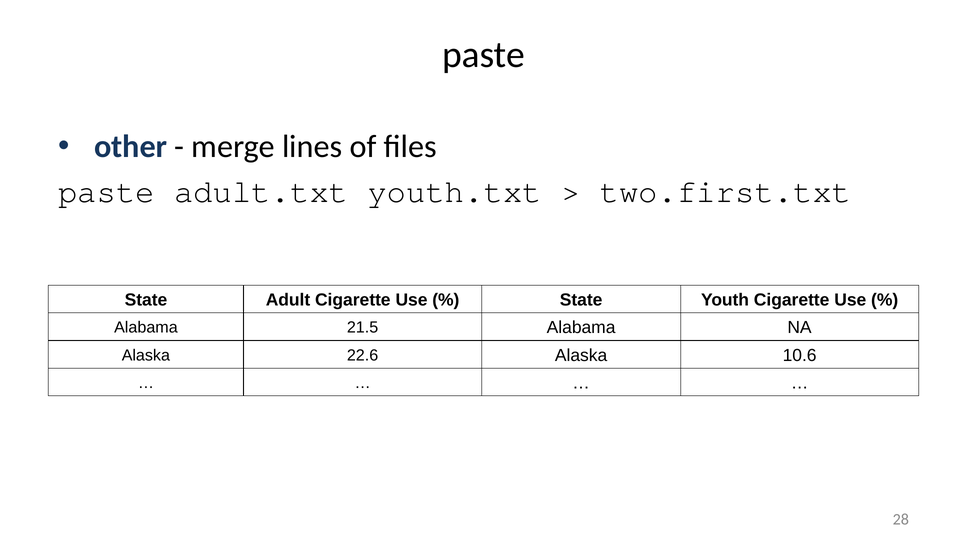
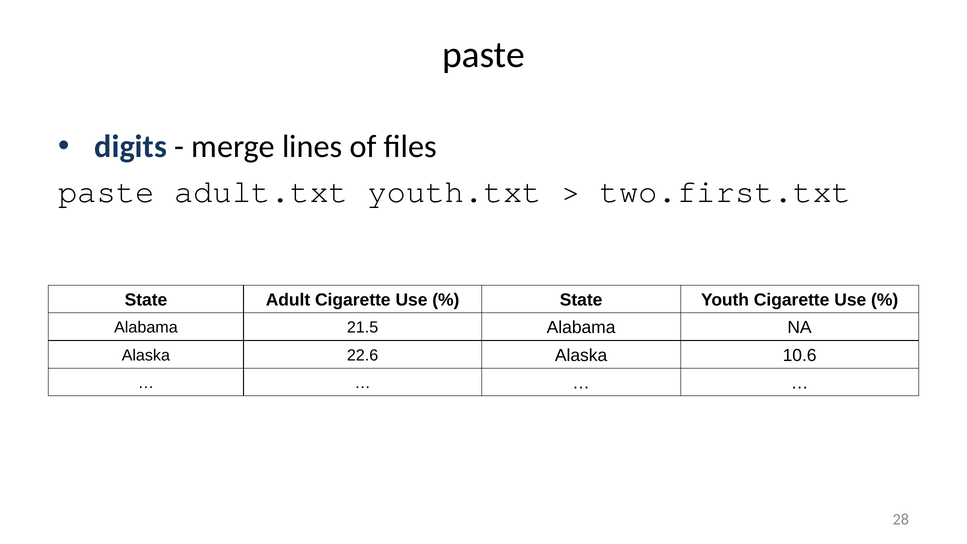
other: other -> digits
